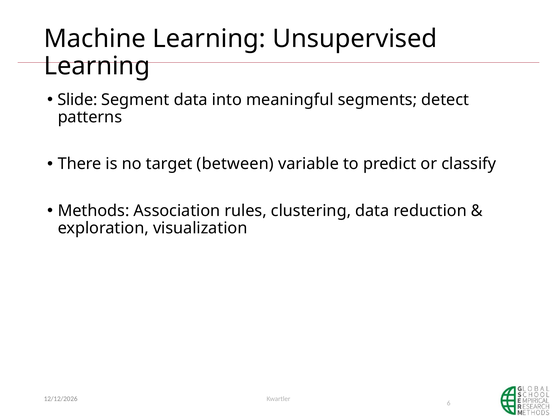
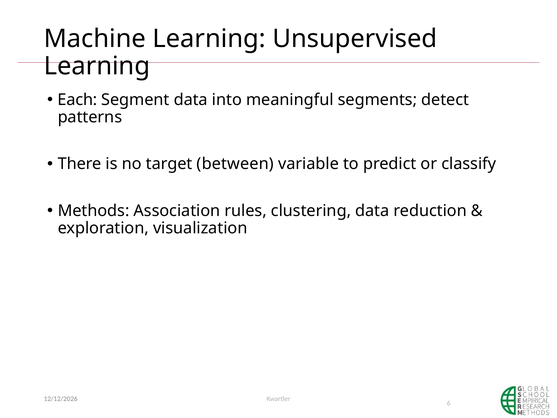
Slide: Slide -> Each
